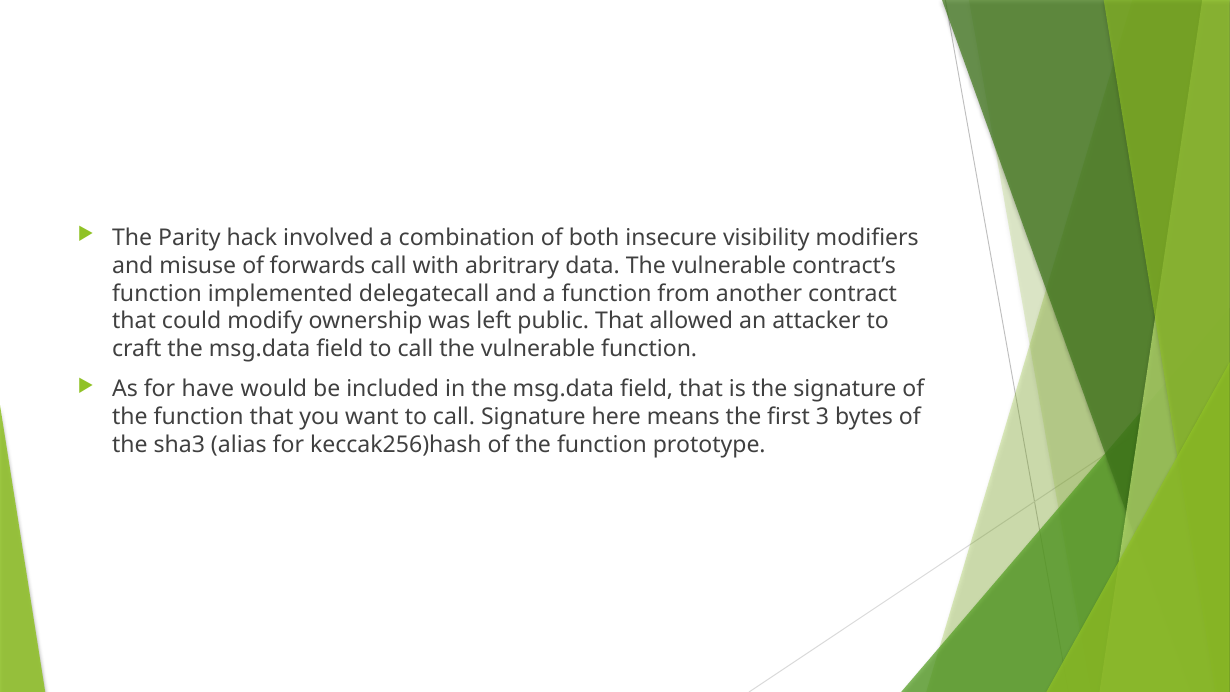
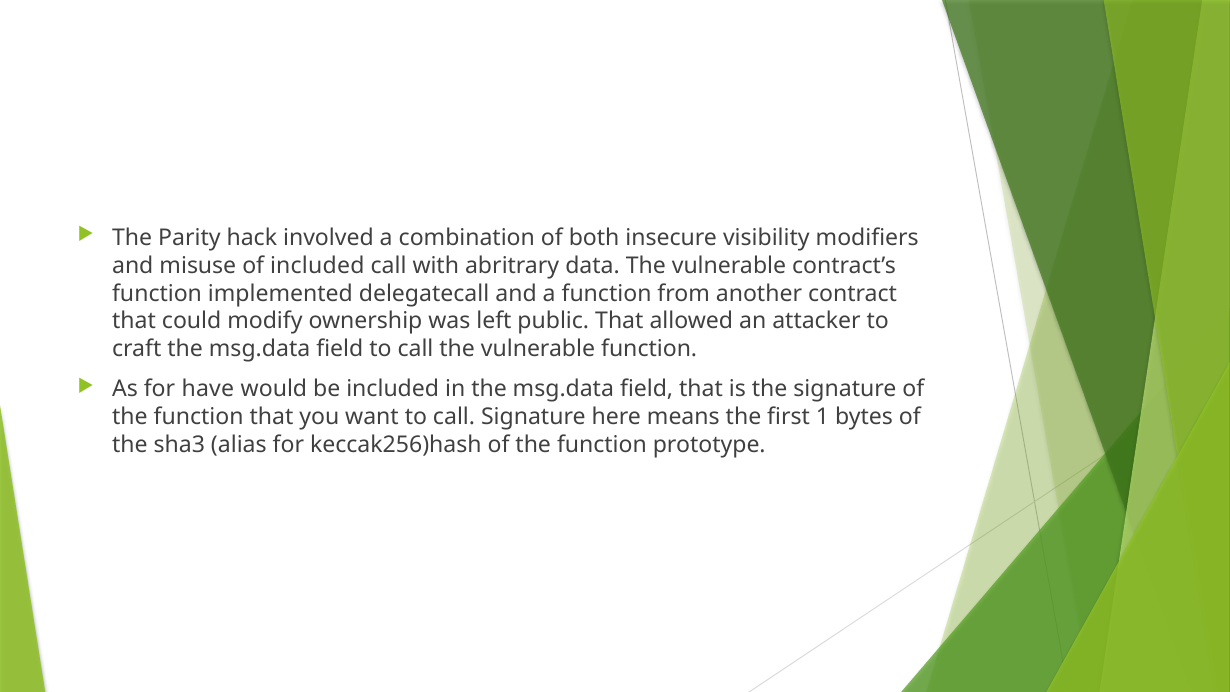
of forwards: forwards -> included
3: 3 -> 1
